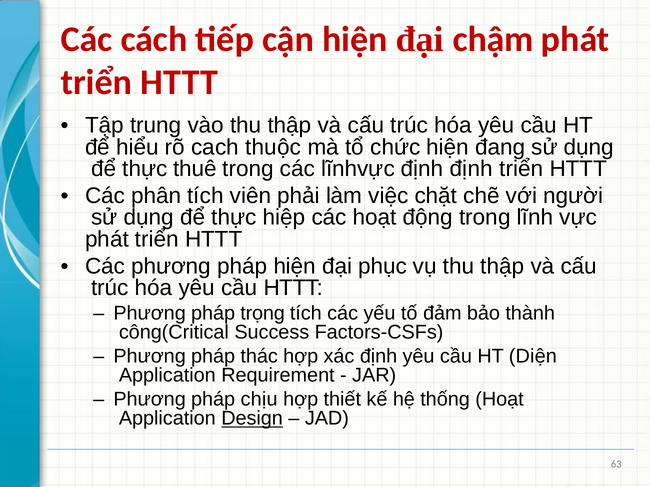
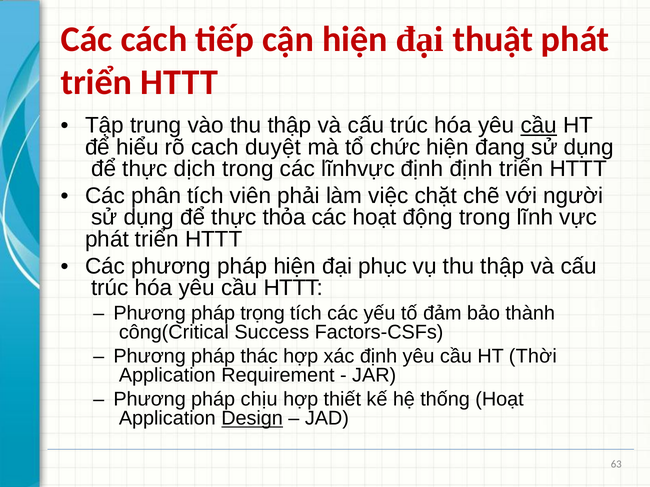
chậm: chậm -> thuật
cầu at (539, 126) underline: none -> present
thuộc: thuộc -> duyệt
thuê: thuê -> dịch
hiệp: hiệp -> thỏa
Diện: Diện -> Thời
